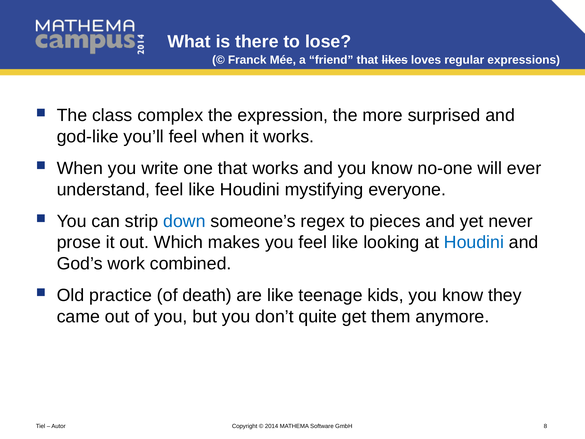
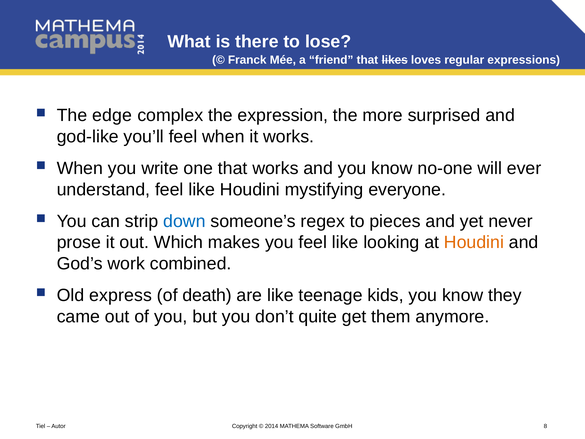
class: class -> edge
Houdini at (474, 242) colour: blue -> orange
practice: practice -> express
